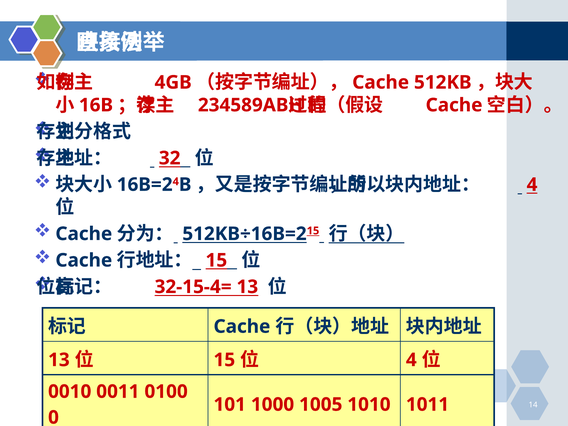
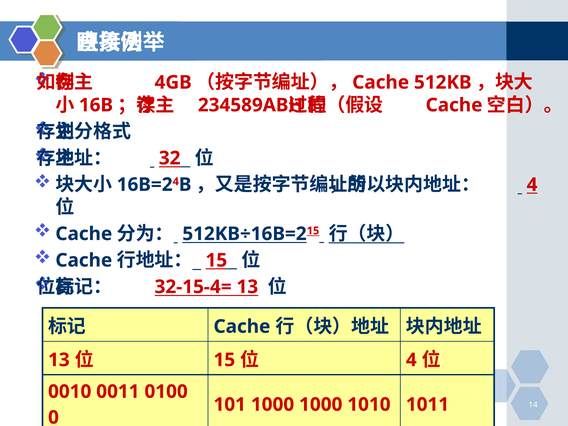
1000 1005: 1005 -> 1000
